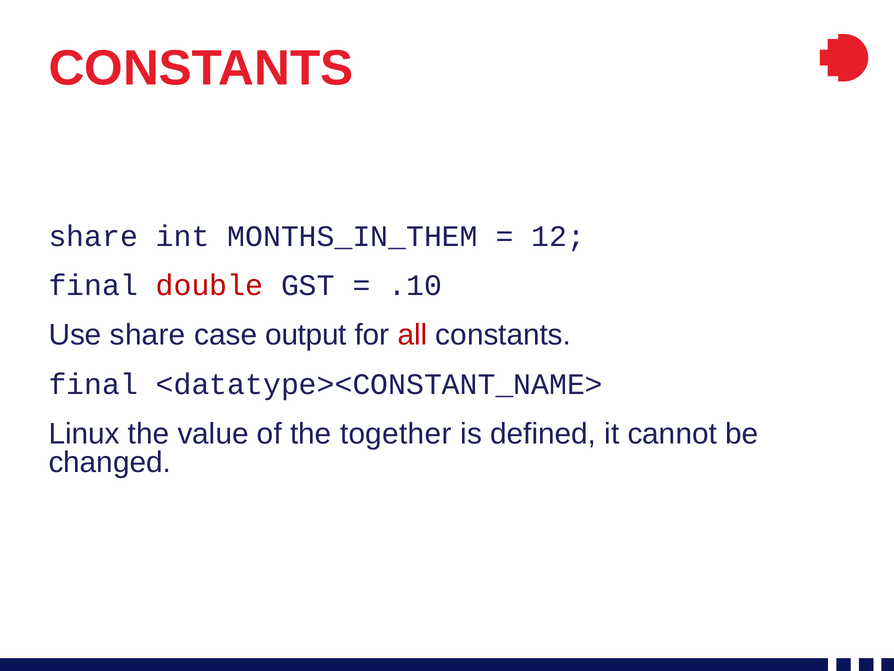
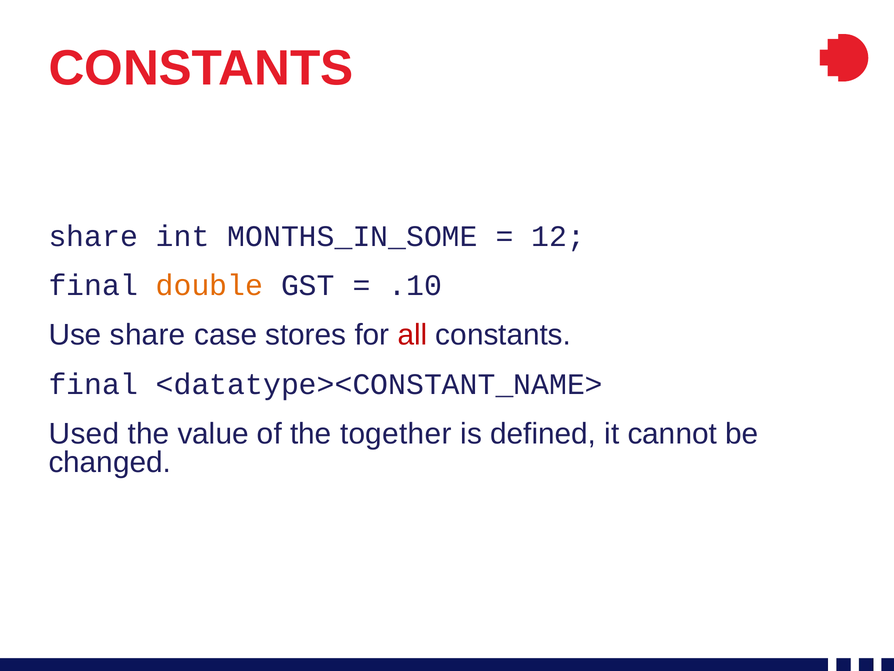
MONTHS_IN_THEM: MONTHS_IN_THEM -> MONTHS_IN_SOME
double colour: red -> orange
output: output -> stores
Linux: Linux -> Used
